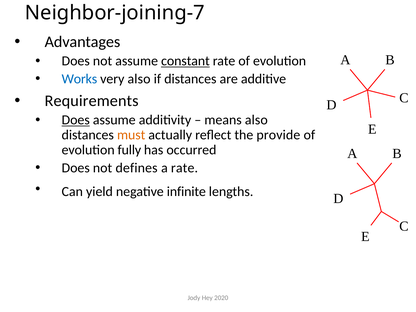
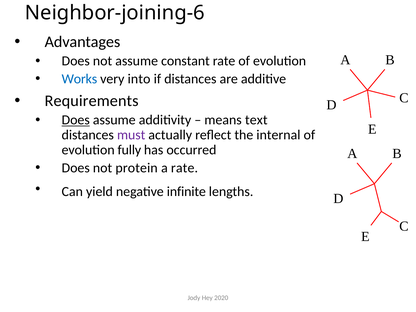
Neighbor-joining-7: Neighbor-joining-7 -> Neighbor-joining-6
constant underline: present -> none
very also: also -> into
means also: also -> text
must colour: orange -> purple
provide: provide -> internal
defines: defines -> protein
